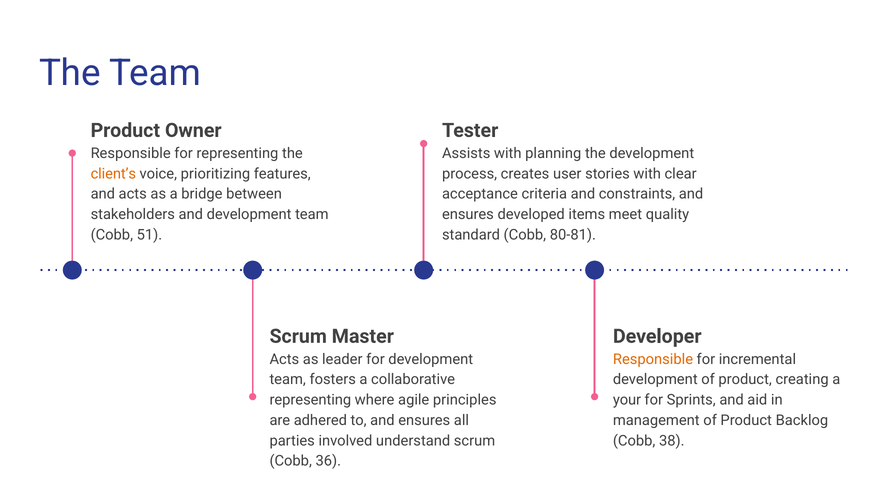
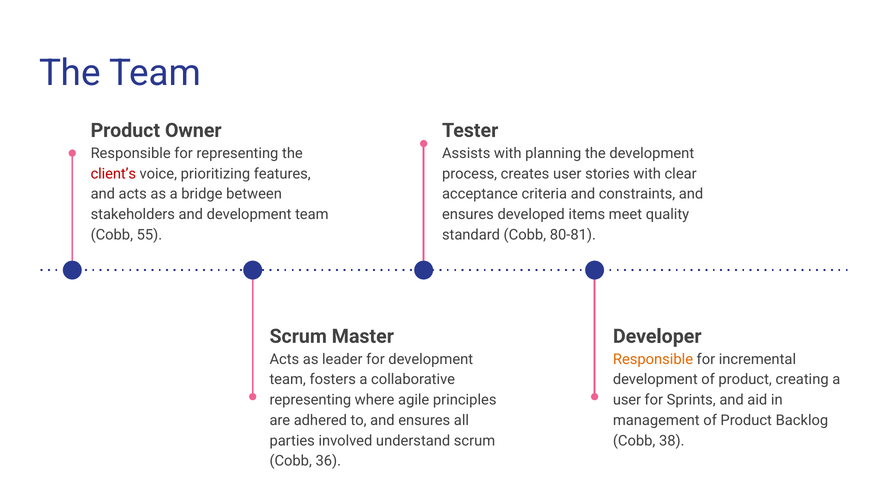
client’s colour: orange -> red
51: 51 -> 55
your at (627, 400): your -> user
